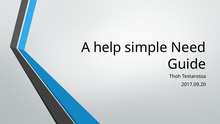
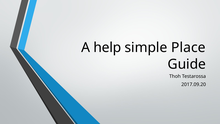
Need: Need -> Place
